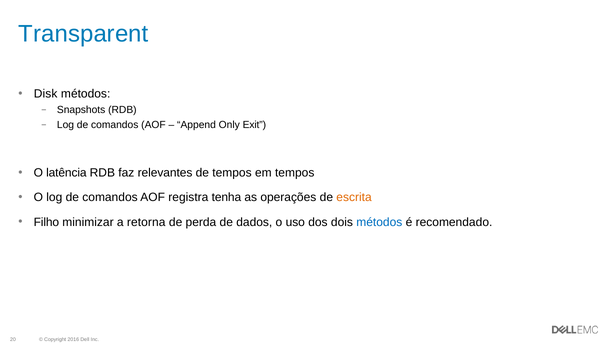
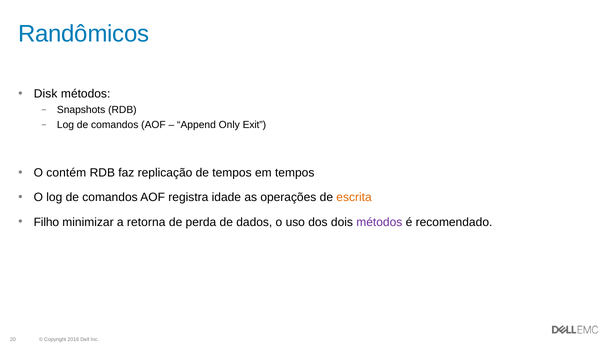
Transparent: Transparent -> Randômicos
latência: latência -> contém
relevantes: relevantes -> replicação
tenha: tenha -> idade
métodos at (379, 222) colour: blue -> purple
